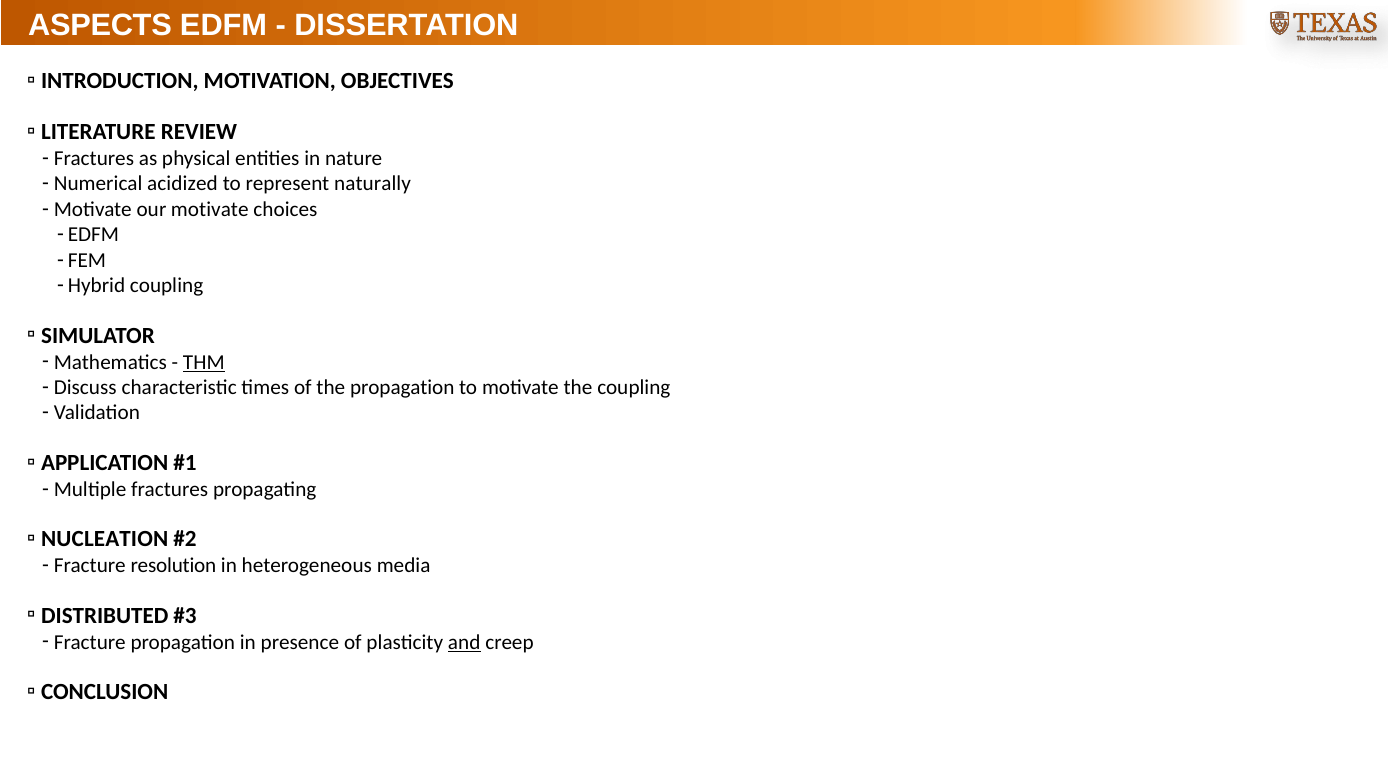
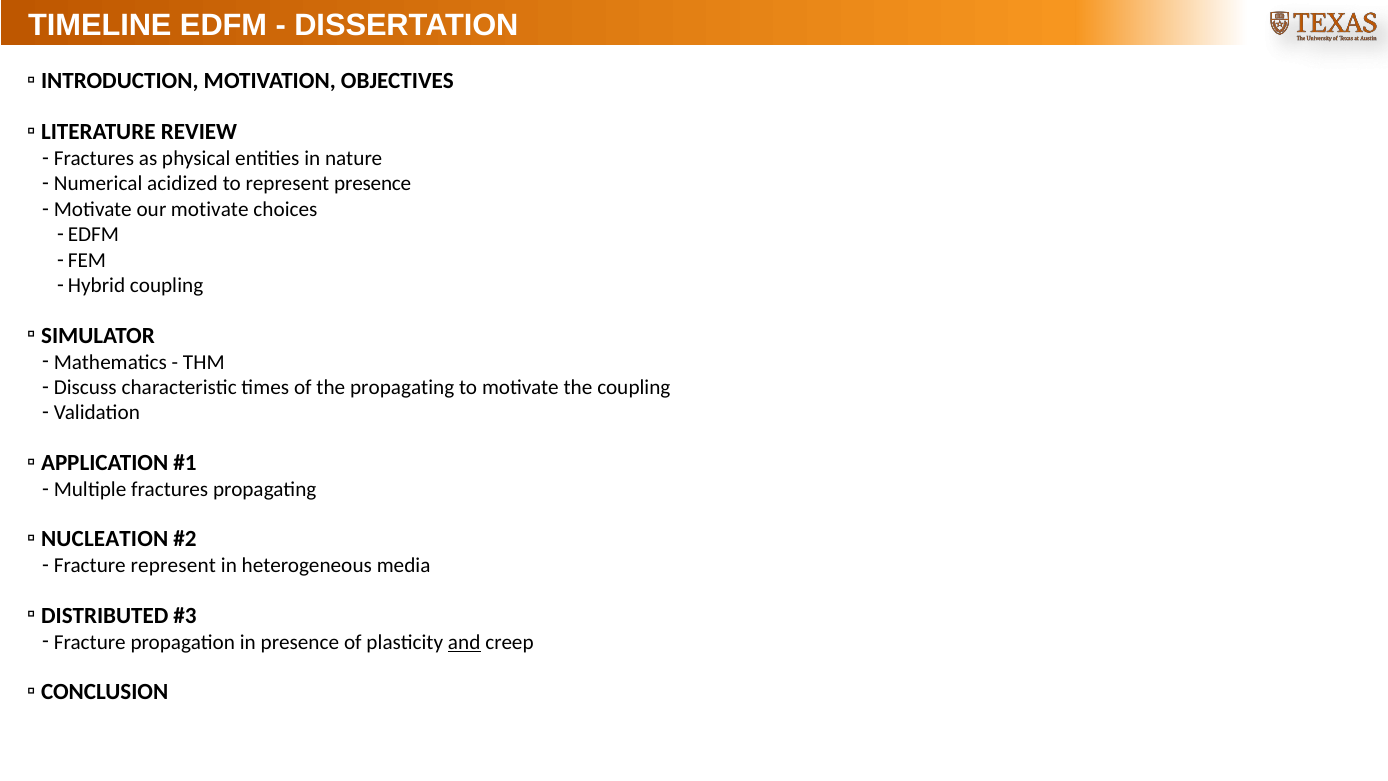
ASPECTS: ASPECTS -> TIMELINE
represent naturally: naturally -> presence
THM underline: present -> none
the propagation: propagation -> propagating
resolution at (173, 566): resolution -> represent
